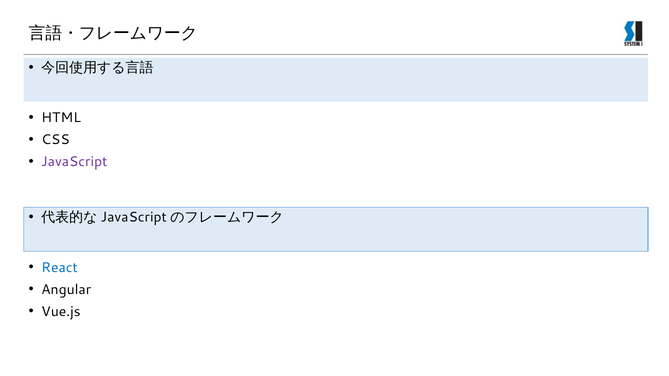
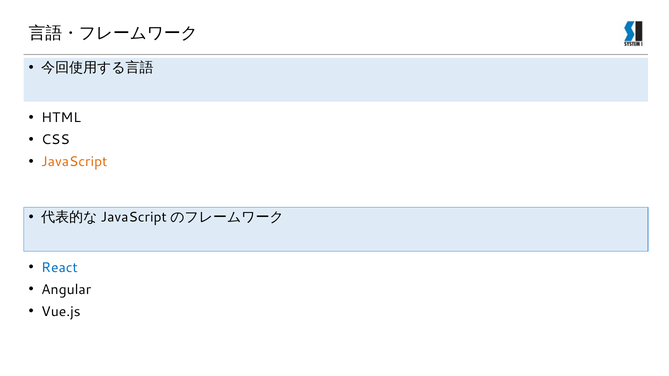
JavaScript colour: purple -> orange
